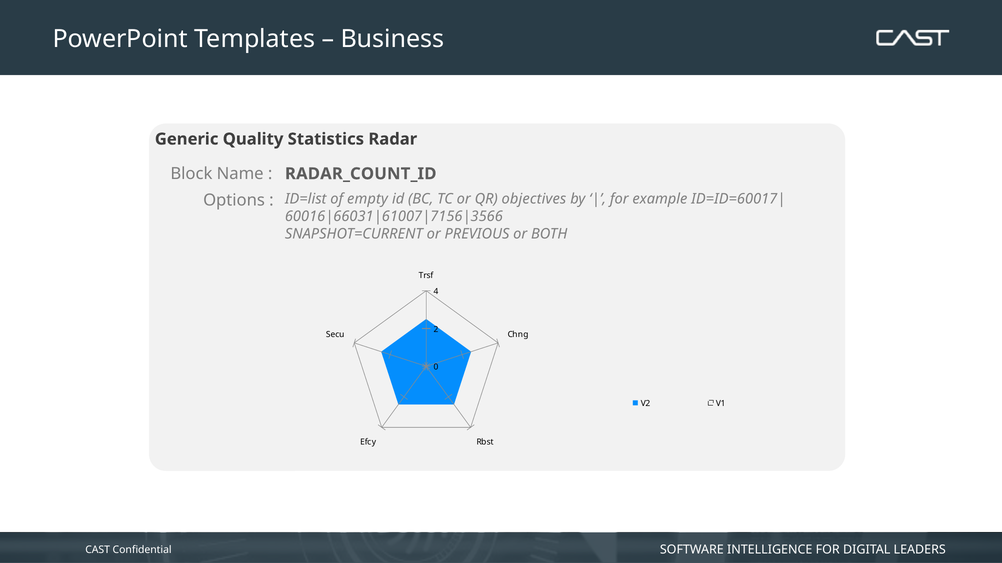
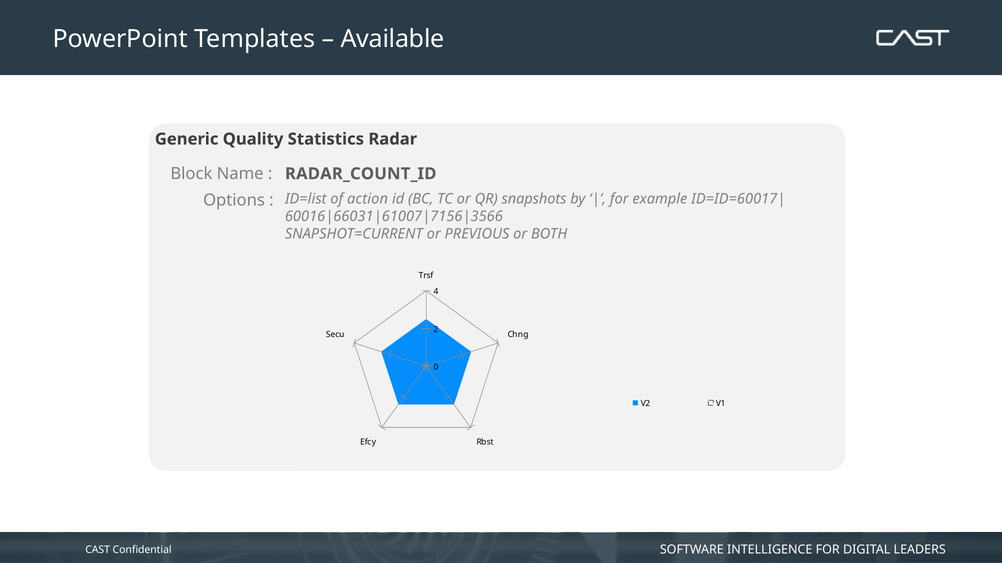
Business: Business -> Available
empty: empty -> action
objectives: objectives -> snapshots
